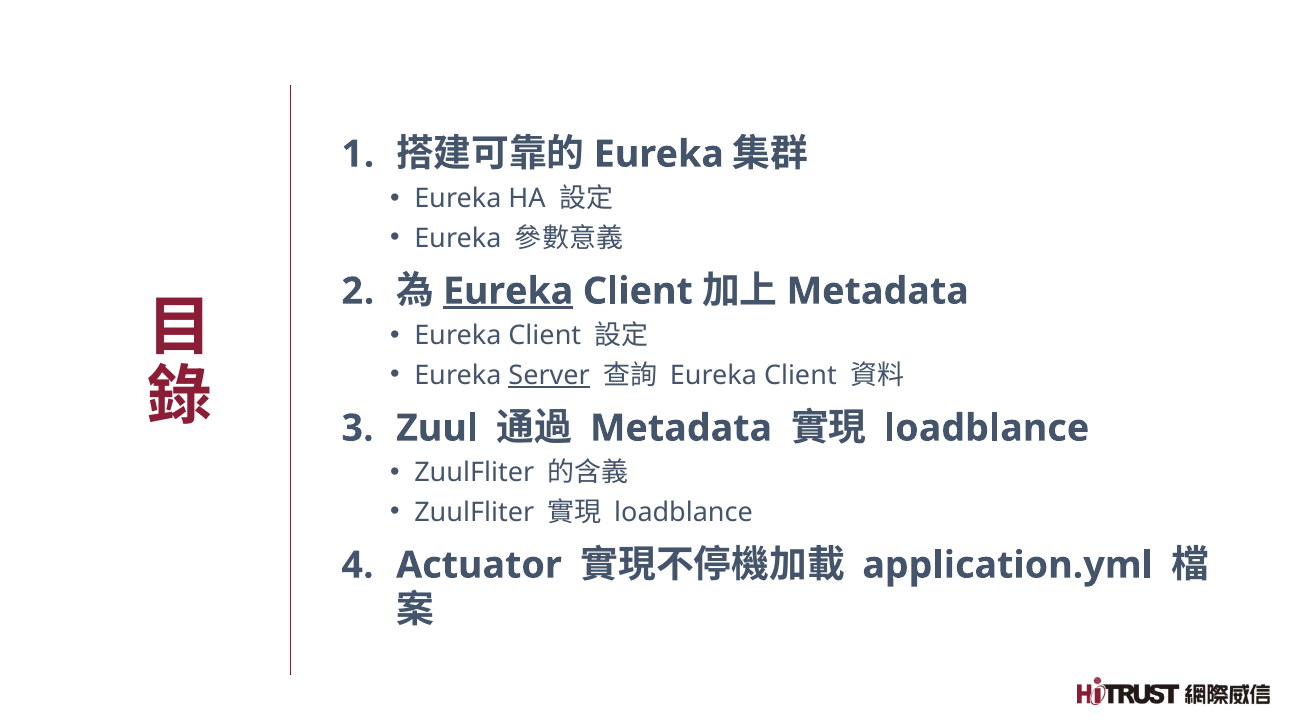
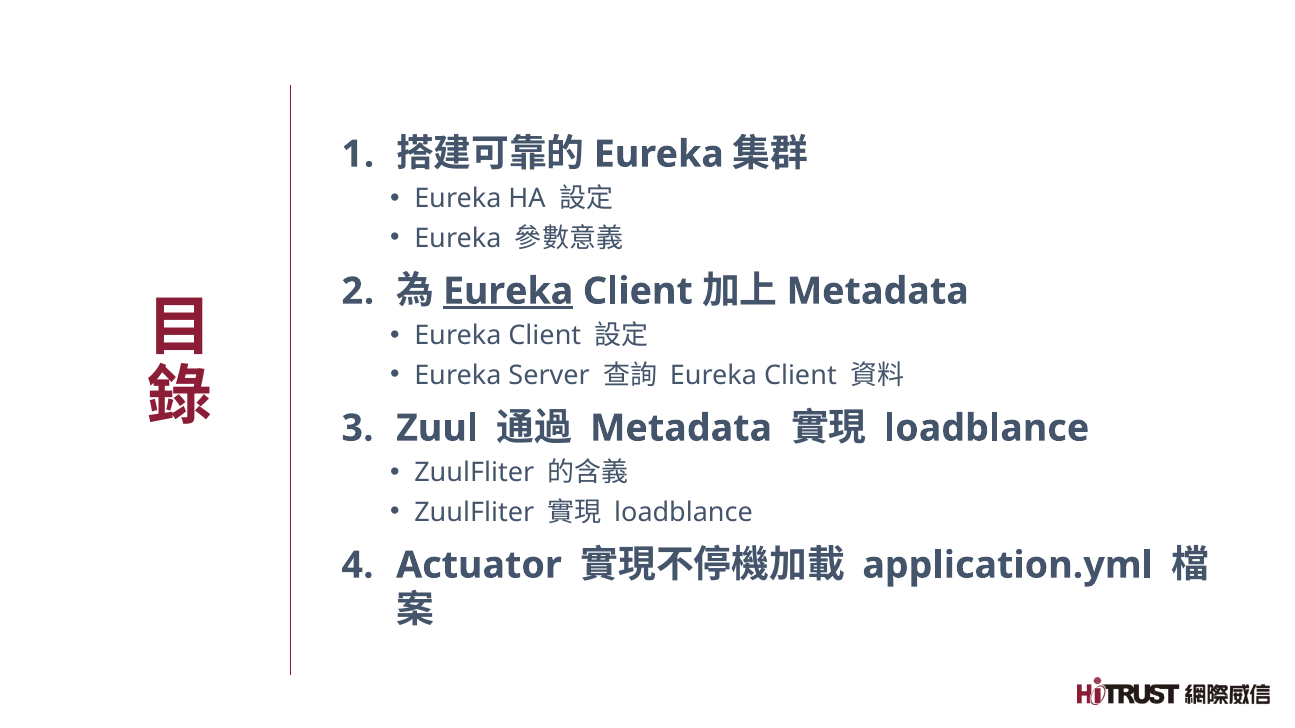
Server underline: present -> none
